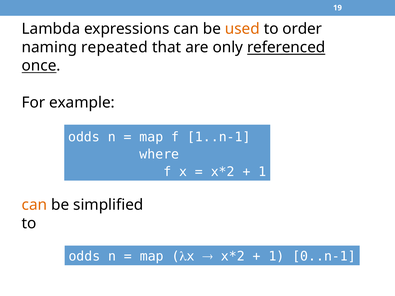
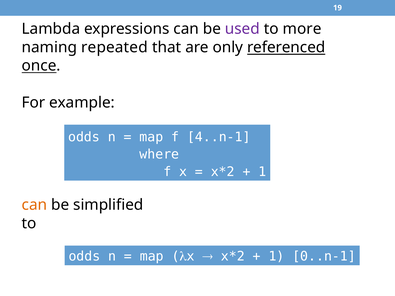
used colour: orange -> purple
order: order -> more
1..n-1: 1..n-1 -> 4..n-1
